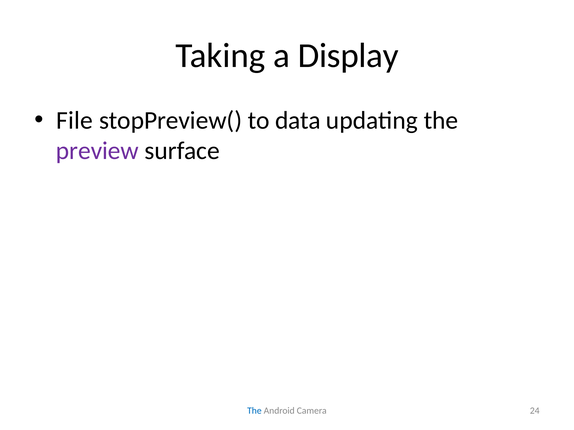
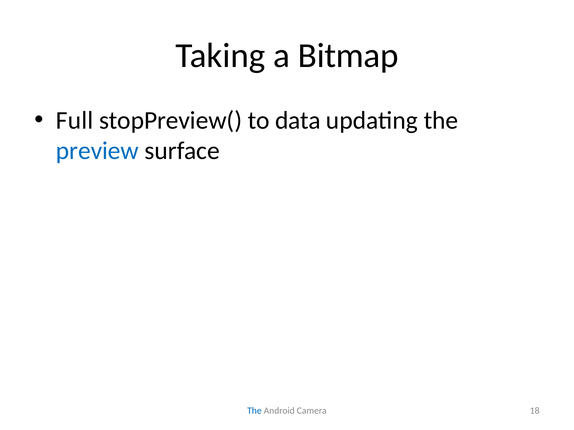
Display: Display -> Bitmap
File: File -> Full
preview colour: purple -> blue
24: 24 -> 18
